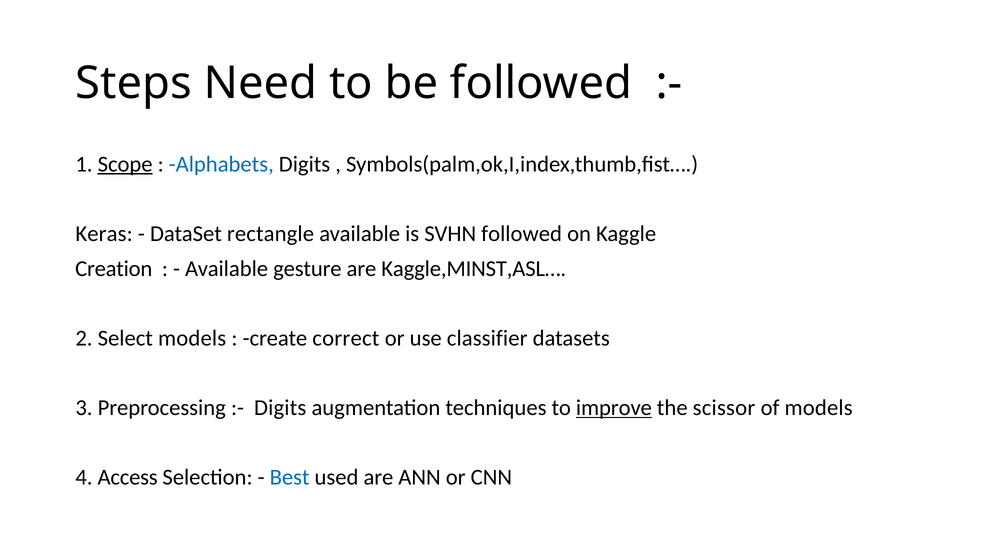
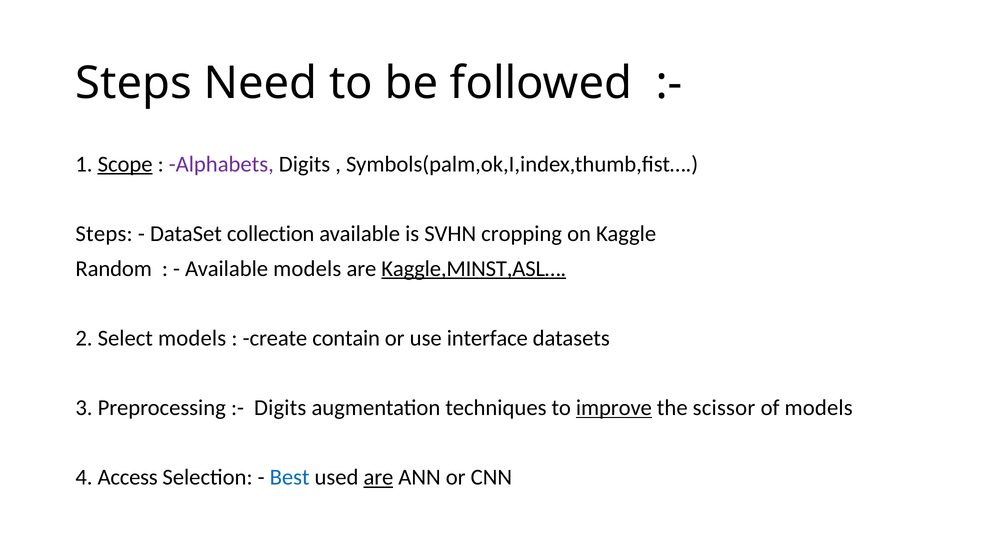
Alphabets colour: blue -> purple
Keras at (104, 234): Keras -> Steps
rectangle: rectangle -> collection
SVHN followed: followed -> cropping
Creation: Creation -> Random
Available gesture: gesture -> models
Kaggle,MINST,ASL… underline: none -> present
correct: correct -> contain
classifier: classifier -> interface
are at (378, 477) underline: none -> present
